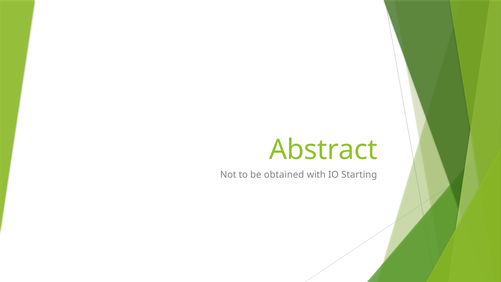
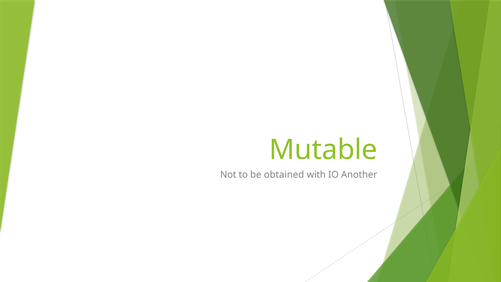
Abstract: Abstract -> Mutable
Starting: Starting -> Another
